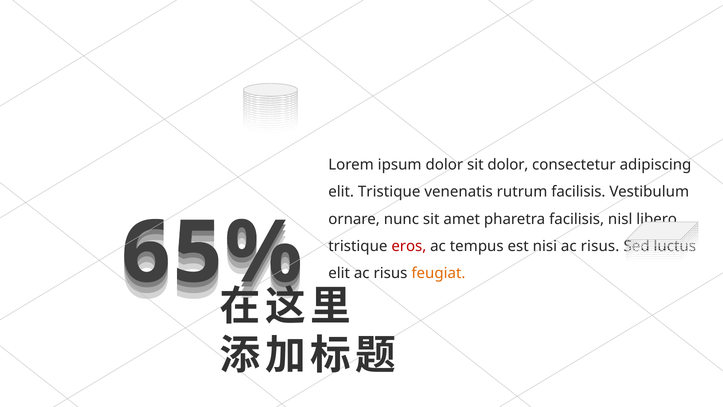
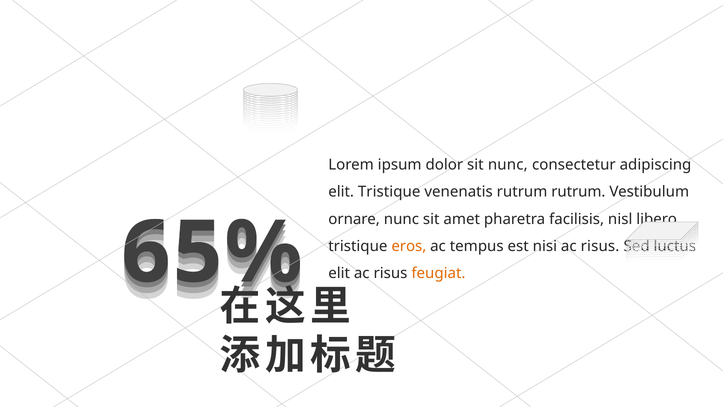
sit dolor: dolor -> nunc
rutrum facilisis: facilisis -> rutrum
eros colour: red -> orange
